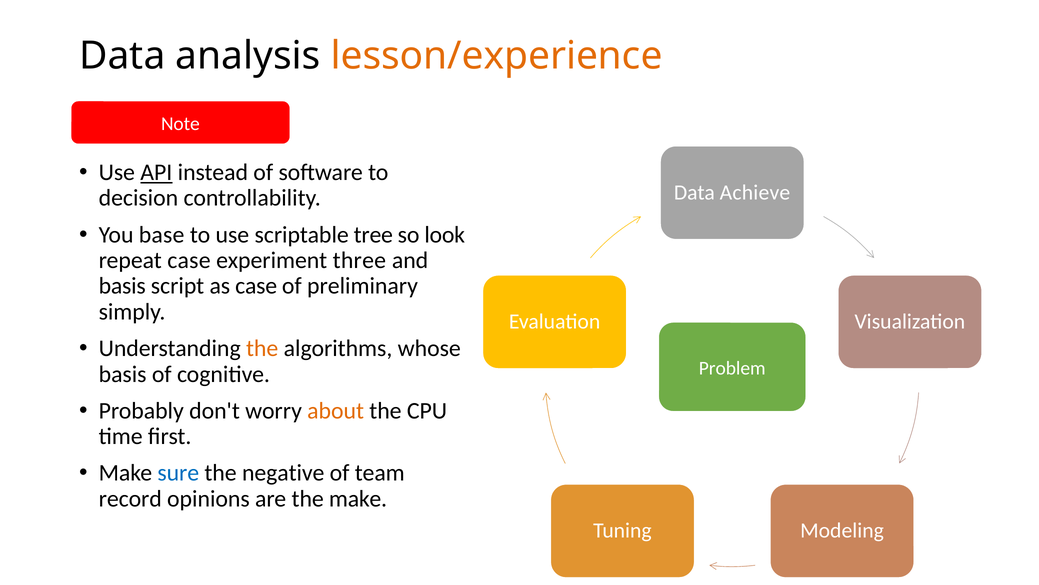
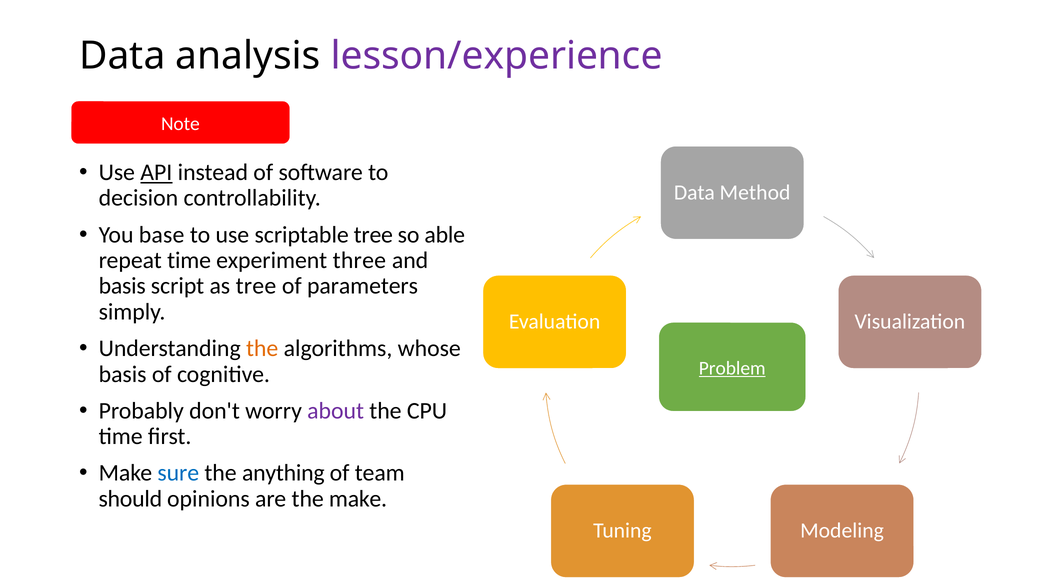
lesson/experience colour: orange -> purple
Achieve: Achieve -> Method
look: look -> able
repeat case: case -> time
as case: case -> tree
preliminary: preliminary -> parameters
Problem underline: none -> present
about colour: orange -> purple
negative: negative -> anything
record: record -> should
